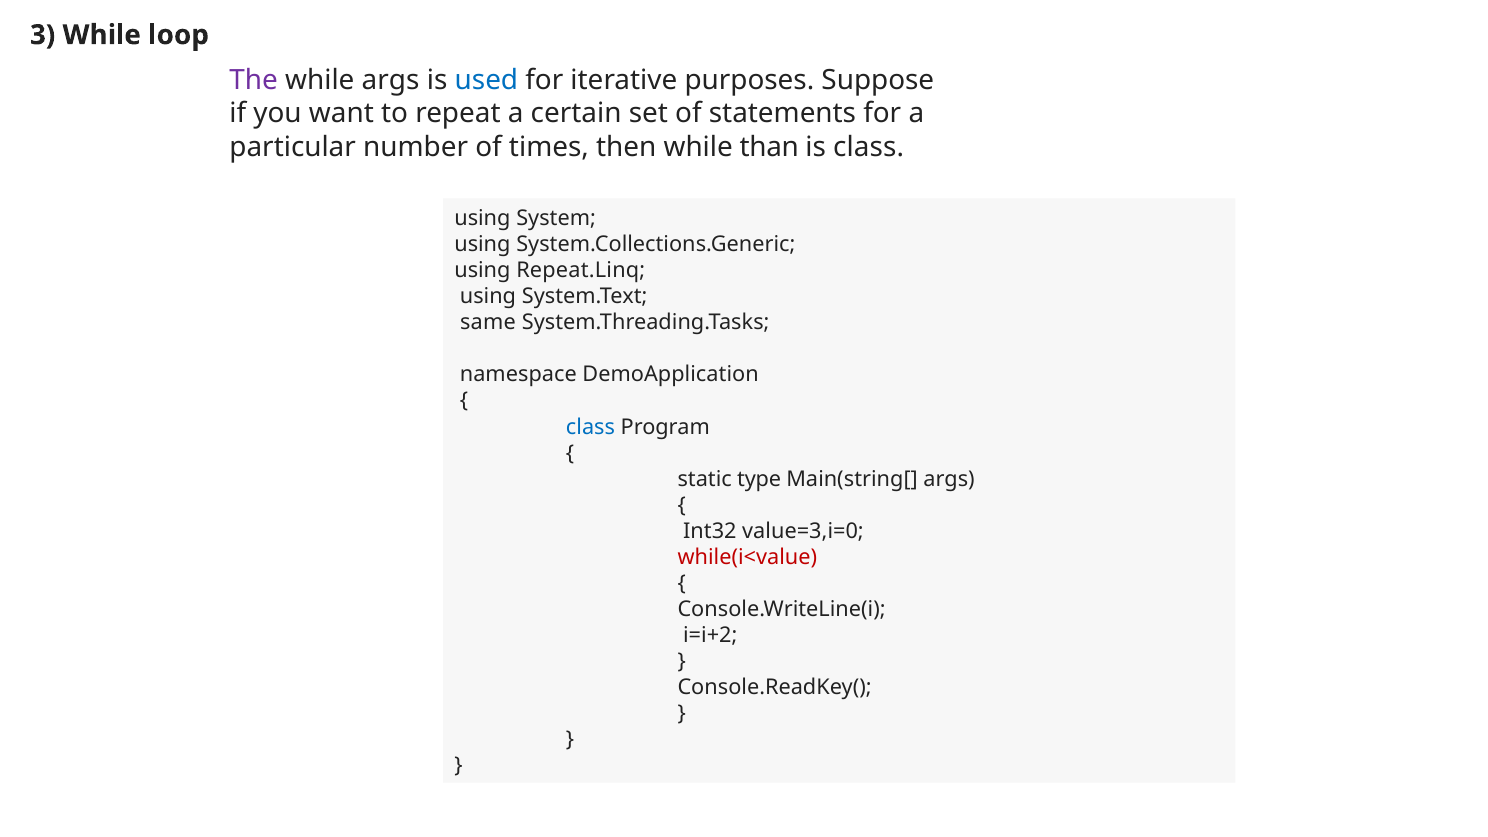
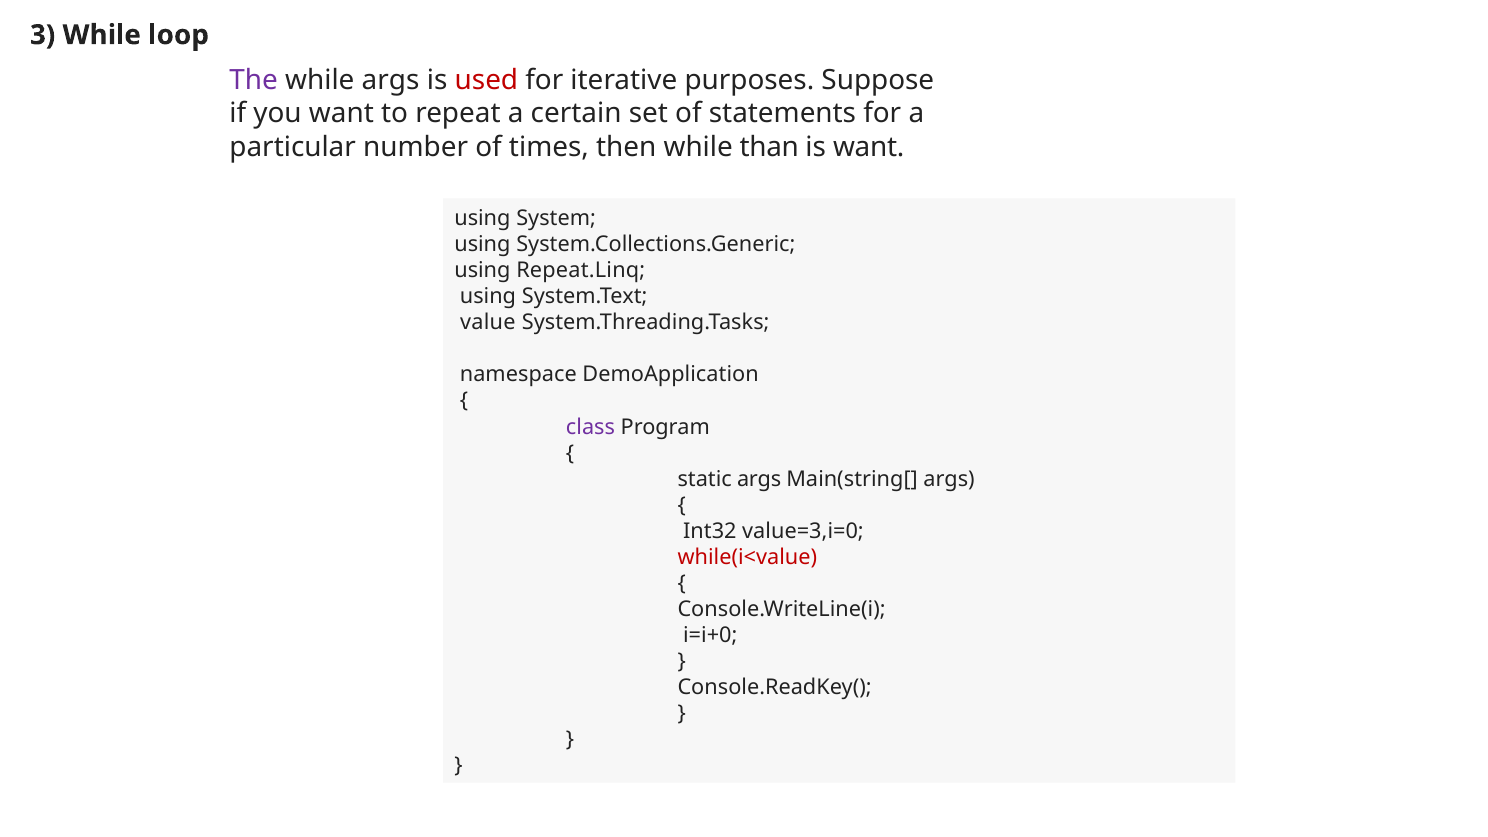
used colour: blue -> red
is class: class -> want
same: same -> value
class at (590, 427) colour: blue -> purple
static type: type -> args
i=i+2: i=i+2 -> i=i+0
